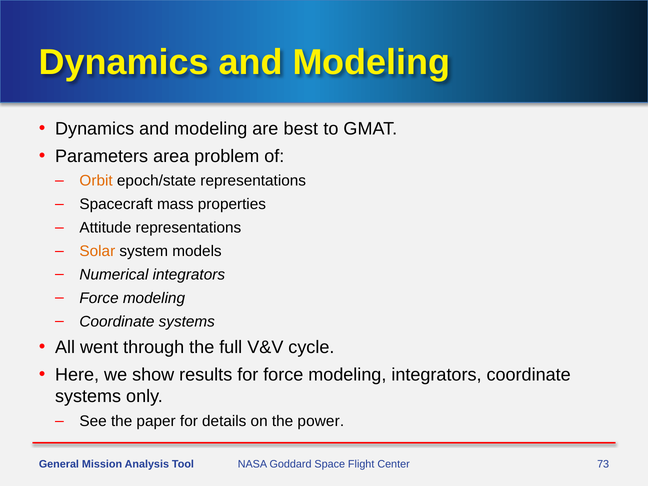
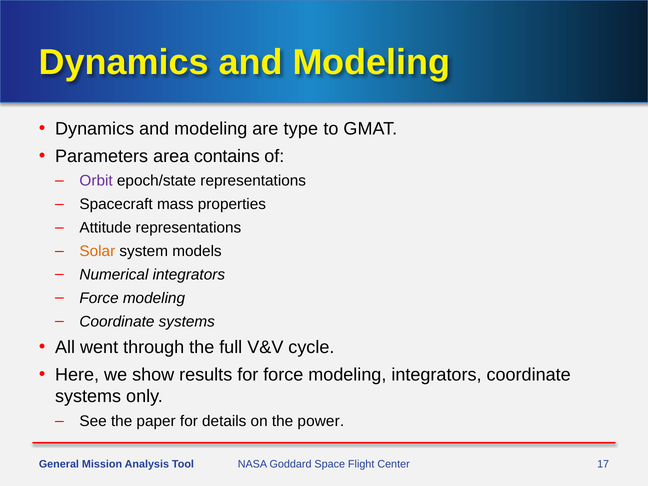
best: best -> type
problem: problem -> contains
Orbit colour: orange -> purple
73: 73 -> 17
